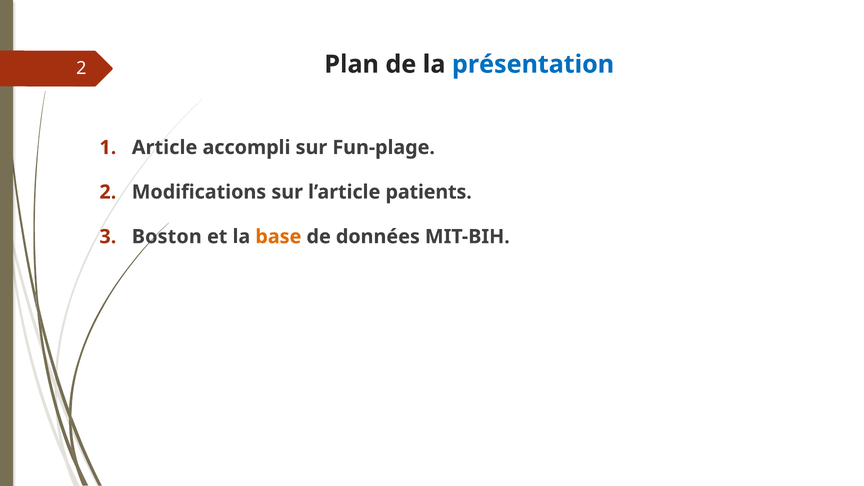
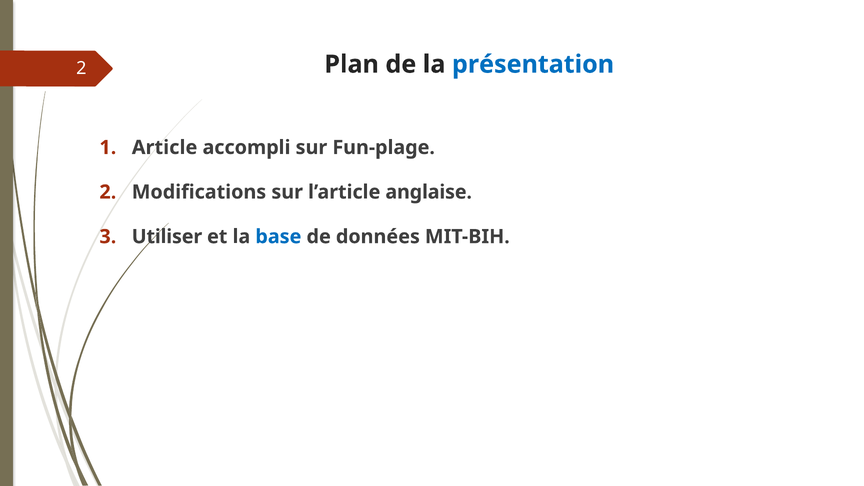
patients: patients -> anglaise
Boston: Boston -> Utiliser
base colour: orange -> blue
